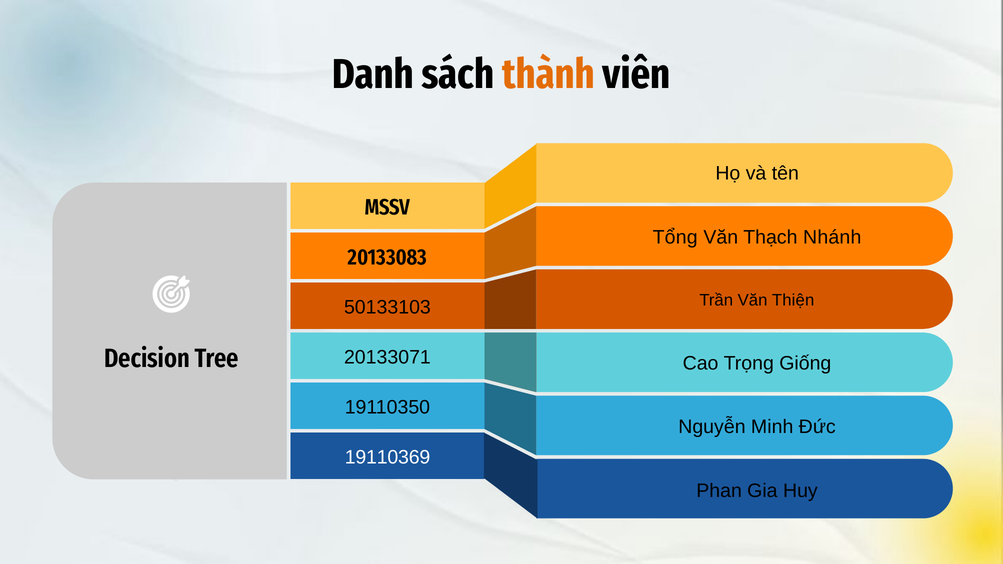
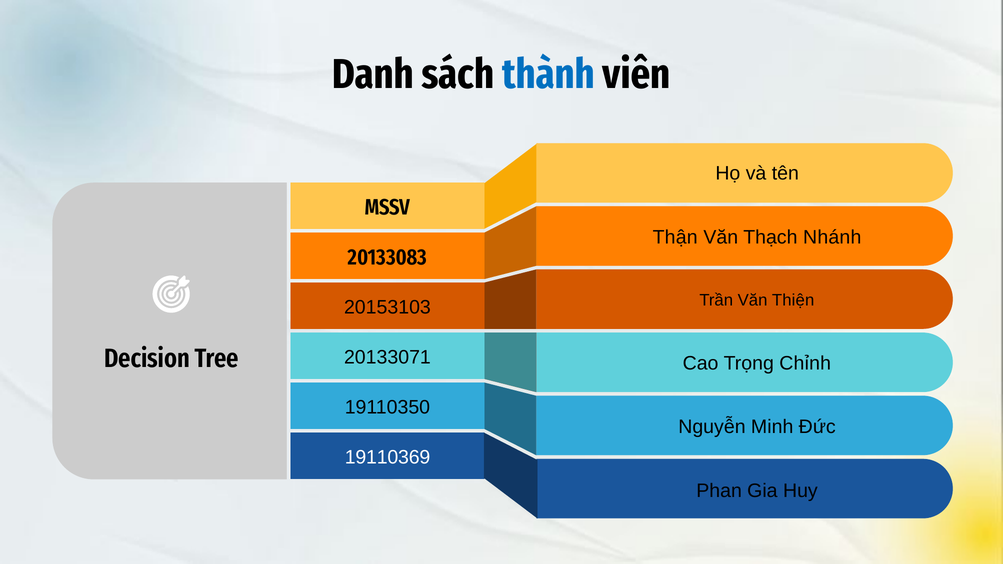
thành colour: orange -> blue
Tổng: Tổng -> Thận
50133103: 50133103 -> 20153103
Giống: Giống -> Chỉnh
